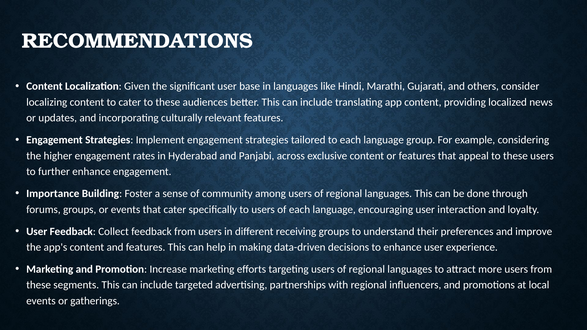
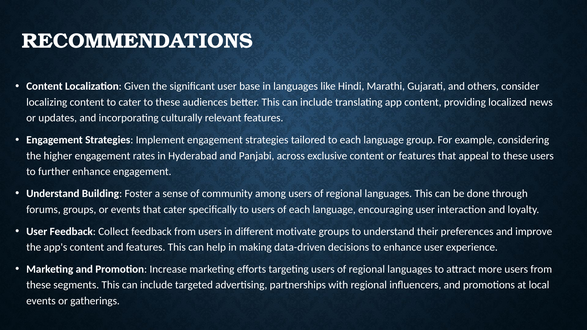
Importance at (53, 194): Importance -> Understand
receiving: receiving -> motivate
